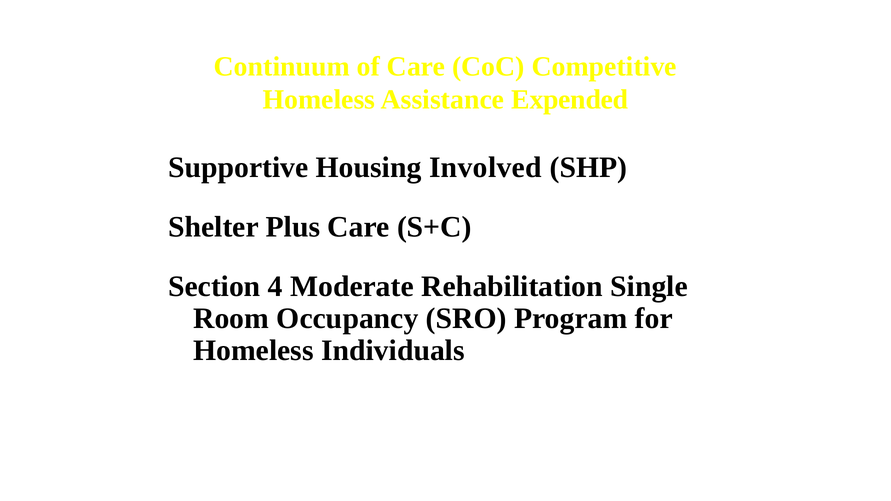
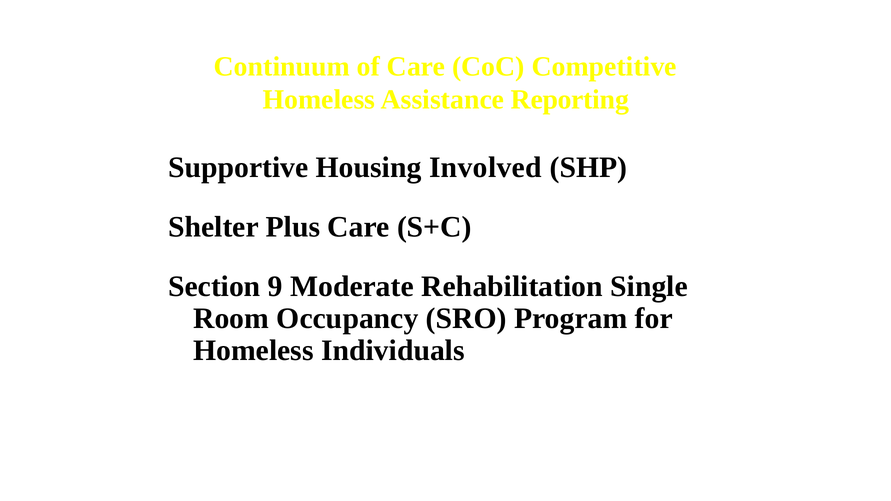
Expended: Expended -> Reporting
4: 4 -> 9
